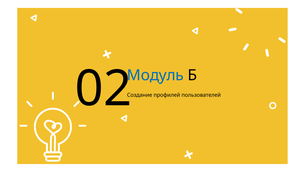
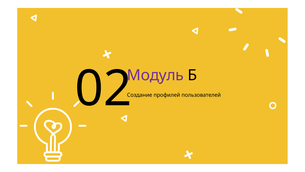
Модуль colour: blue -> purple
